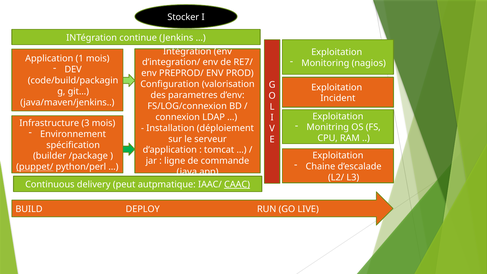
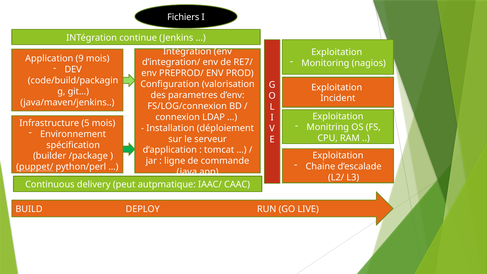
Stocker: Stocker -> Fichiers
1: 1 -> 9
3: 3 -> 5
CAAC underline: present -> none
